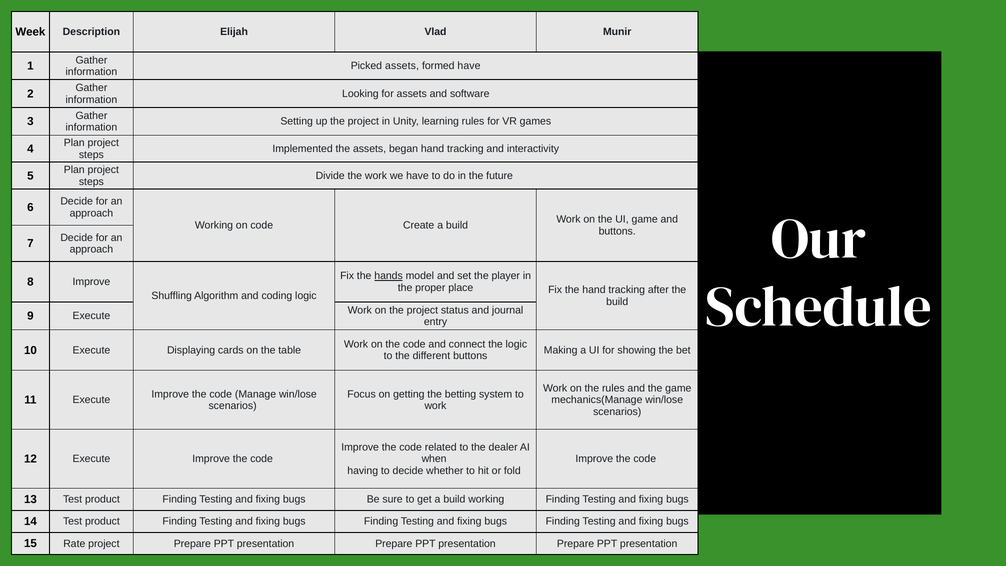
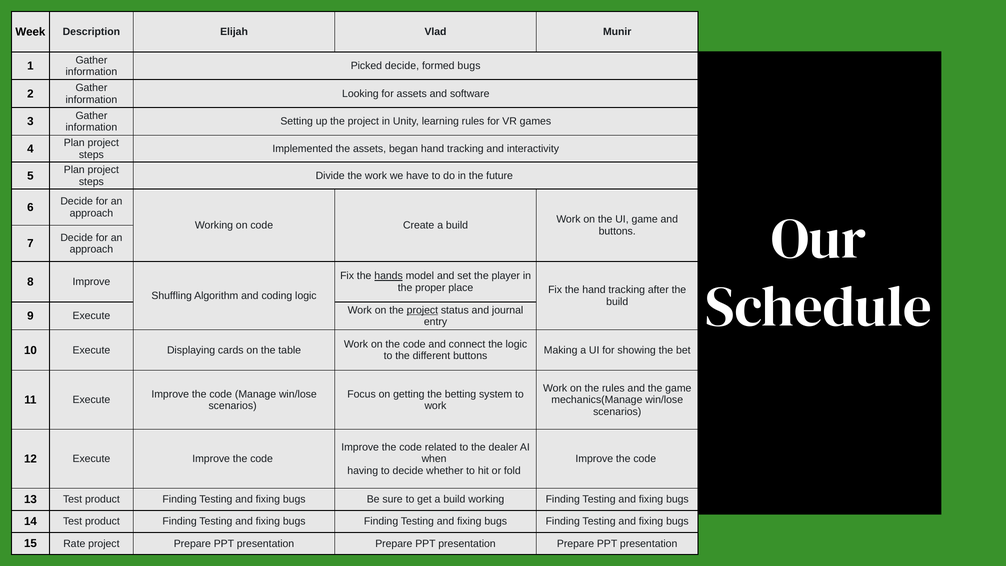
Picked assets: assets -> decide
formed have: have -> bugs
project at (422, 310) underline: none -> present
